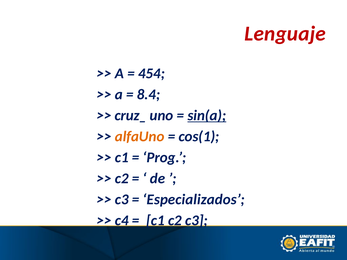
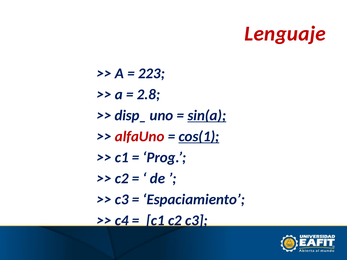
454: 454 -> 223
8.4: 8.4 -> 2.8
cruz_: cruz_ -> disp_
alfaUno colour: orange -> red
cos(1 underline: none -> present
Especializados: Especializados -> Espaciamiento
